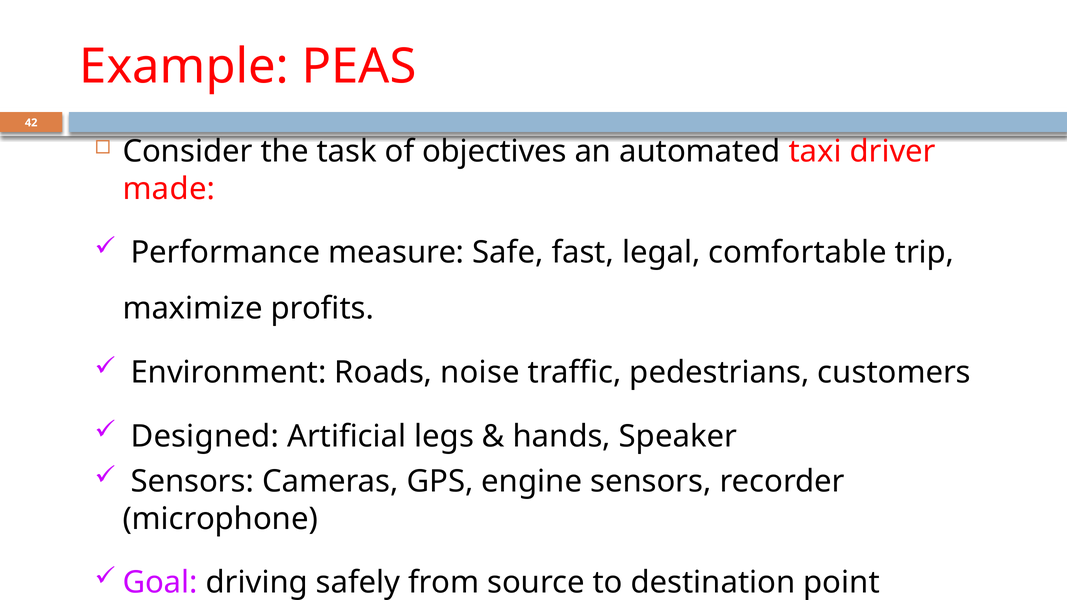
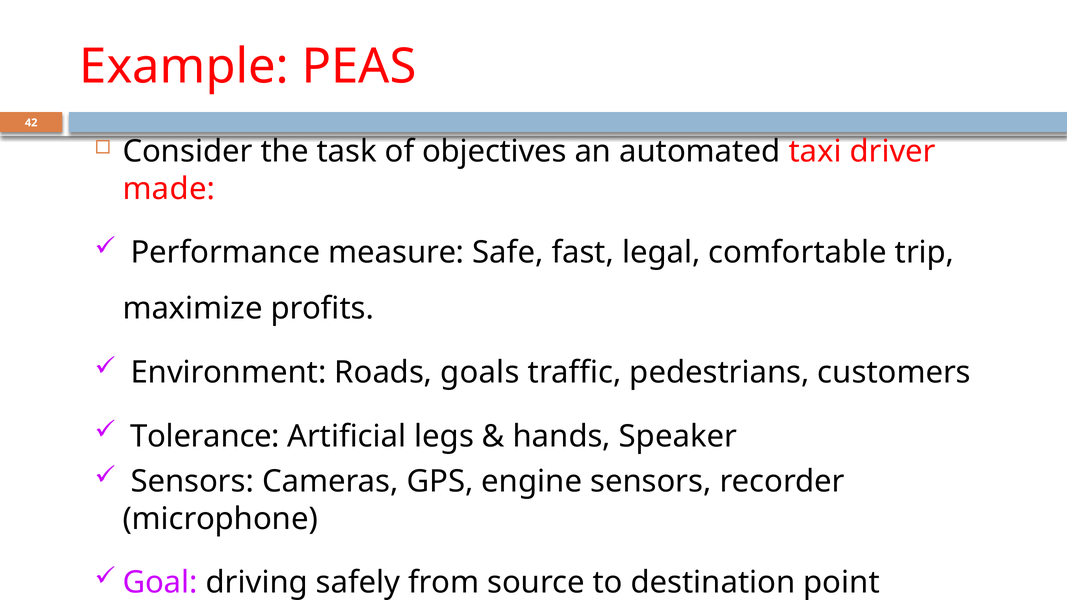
noise: noise -> goals
Designed: Designed -> Tolerance
